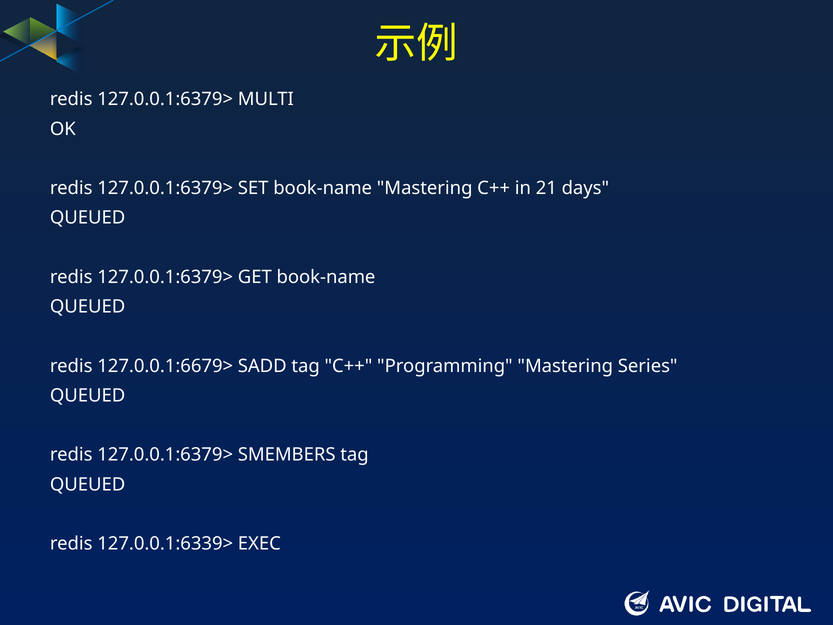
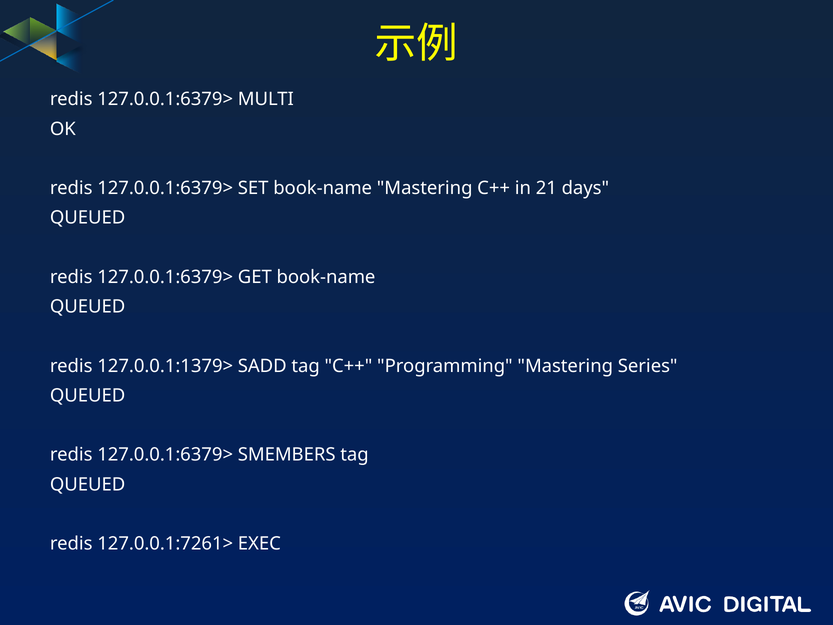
127.0.0.1:6679>: 127.0.0.1:6679> -> 127.0.0.1:1379>
127.0.0.1:6339>: 127.0.0.1:6339> -> 127.0.0.1:7261>
